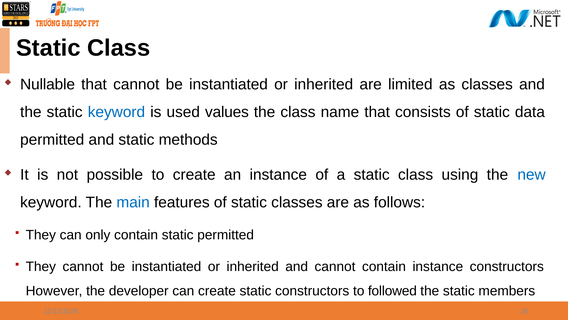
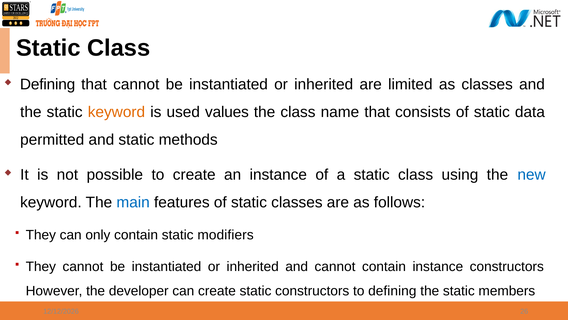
Nullable at (48, 84): Nullable -> Defining
keyword at (116, 112) colour: blue -> orange
static permitted: permitted -> modifiers
to followed: followed -> defining
